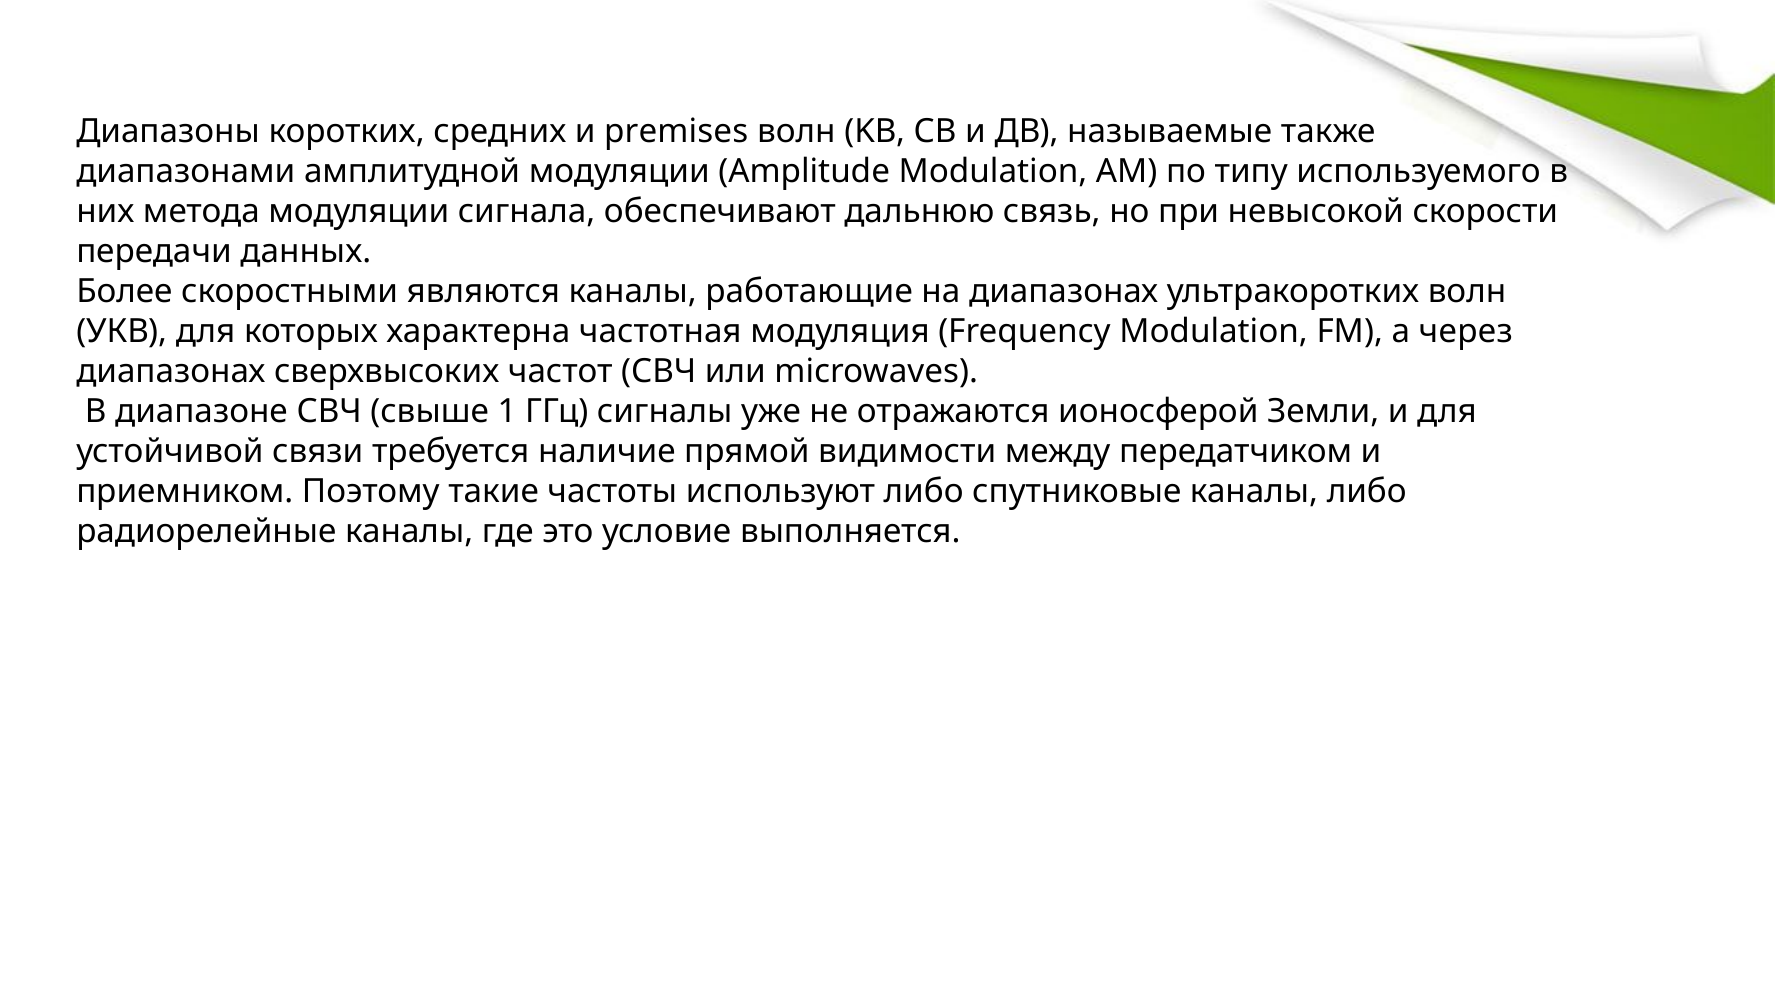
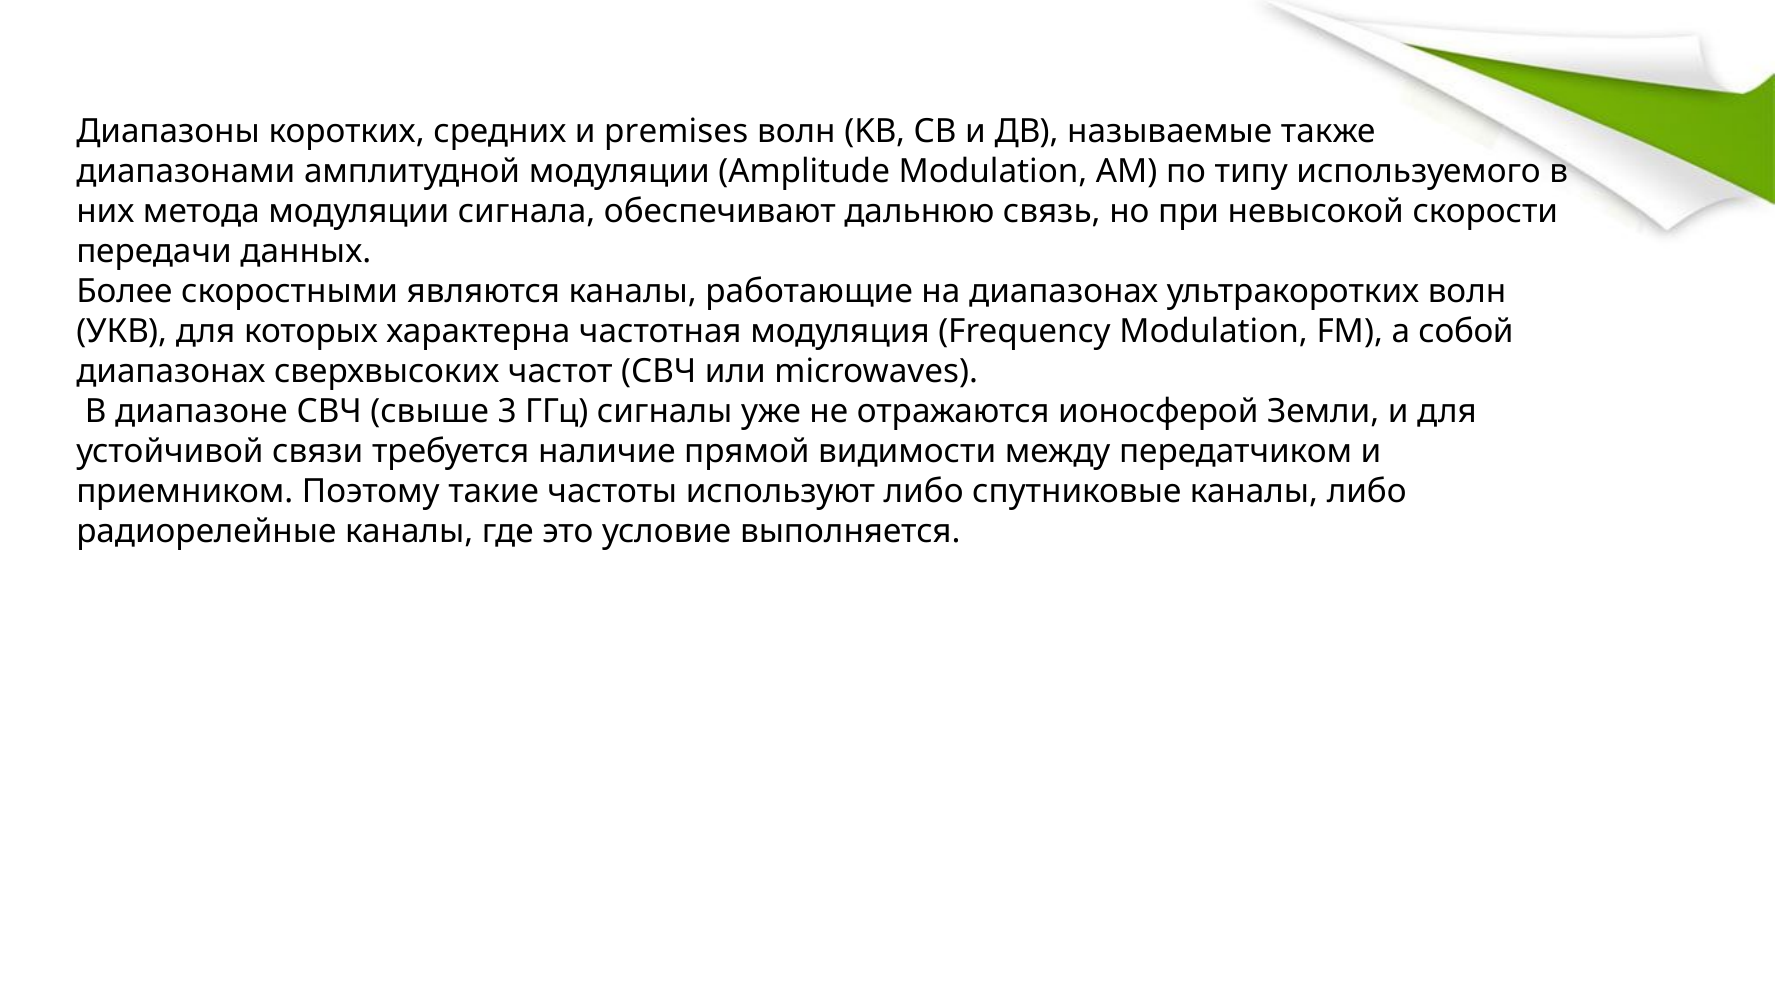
через: через -> собой
1: 1 -> 3
